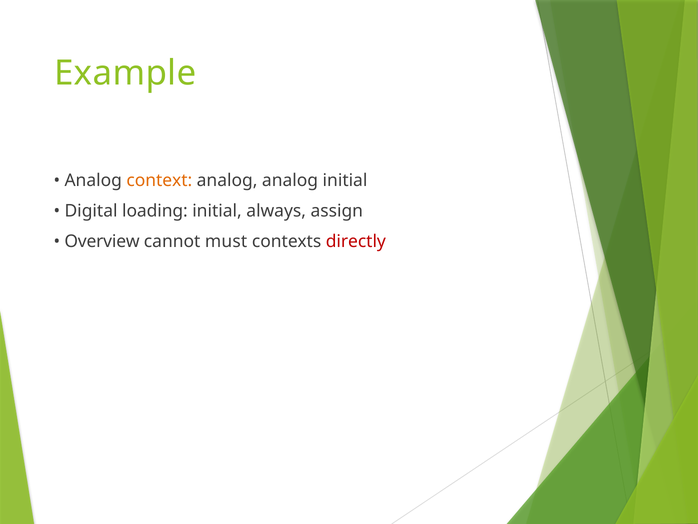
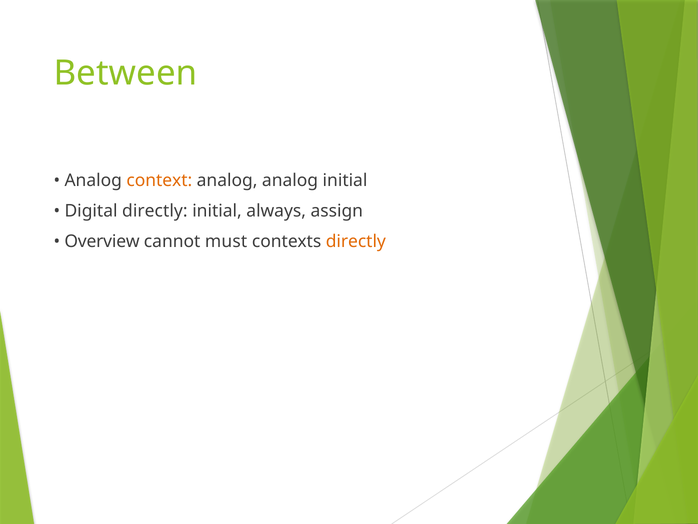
Example: Example -> Between
Digital loading: loading -> directly
directly at (356, 241) colour: red -> orange
